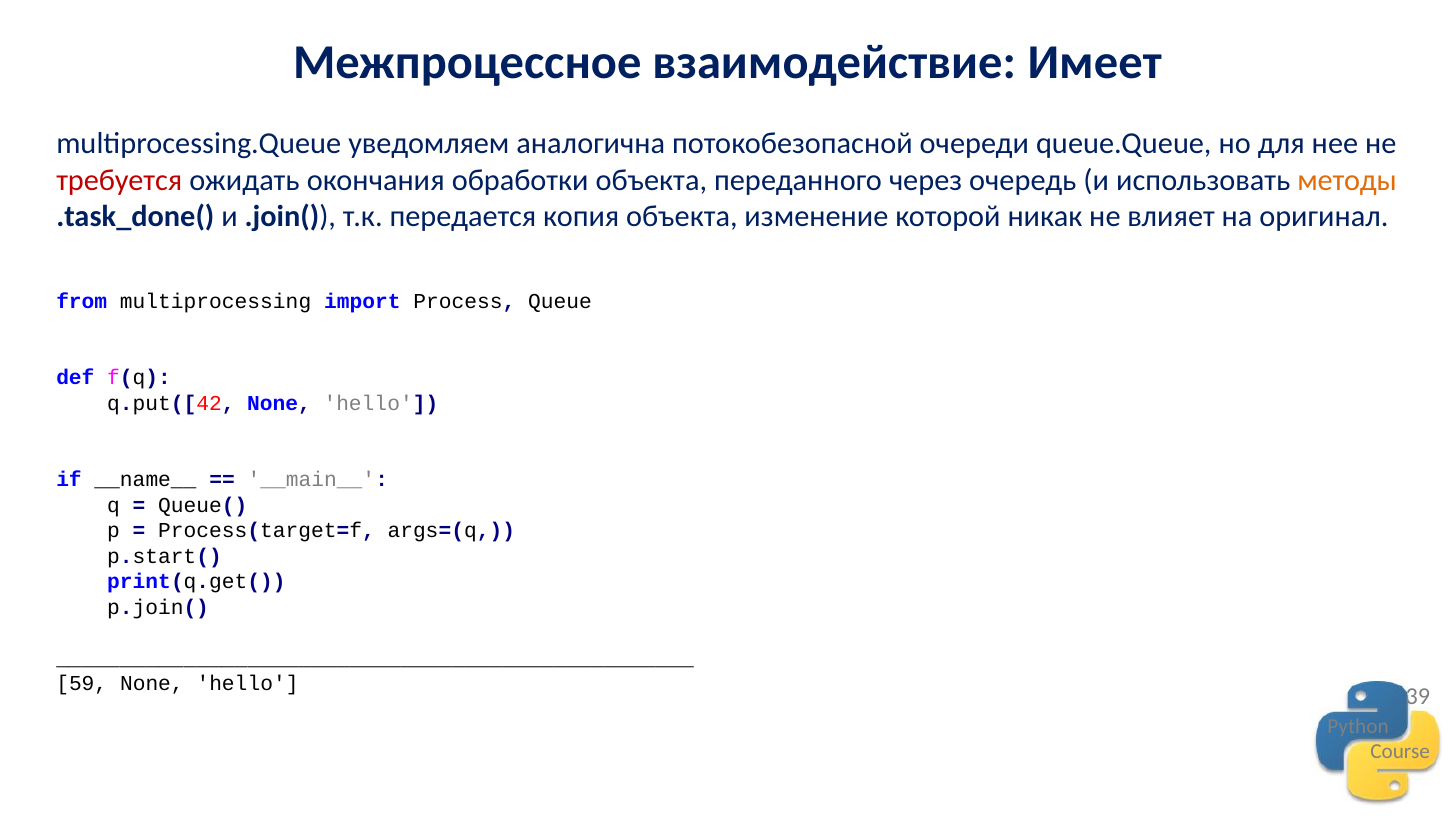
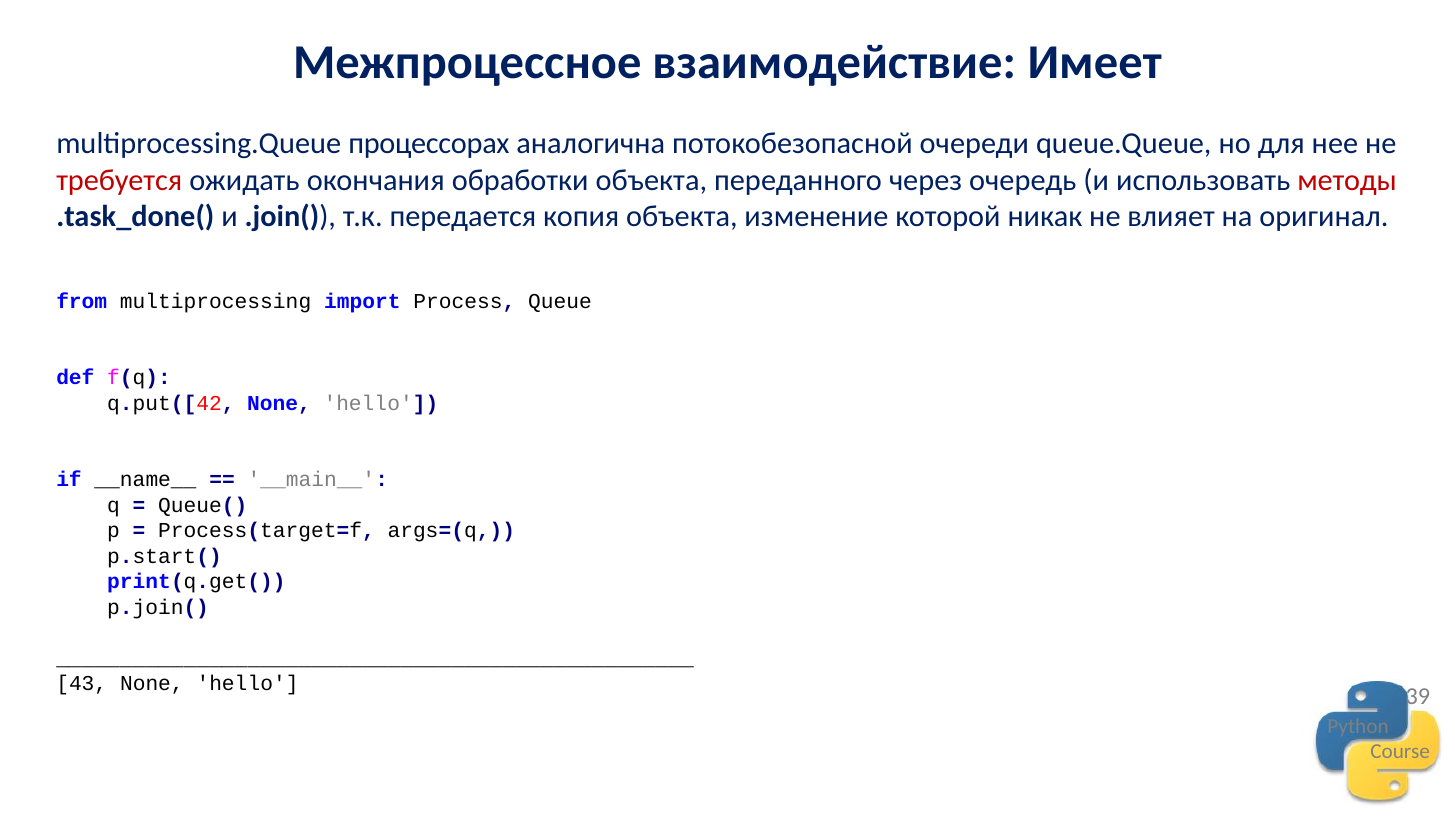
уведомляем: уведомляем -> процессорах
методы colour: orange -> red
59: 59 -> 43
